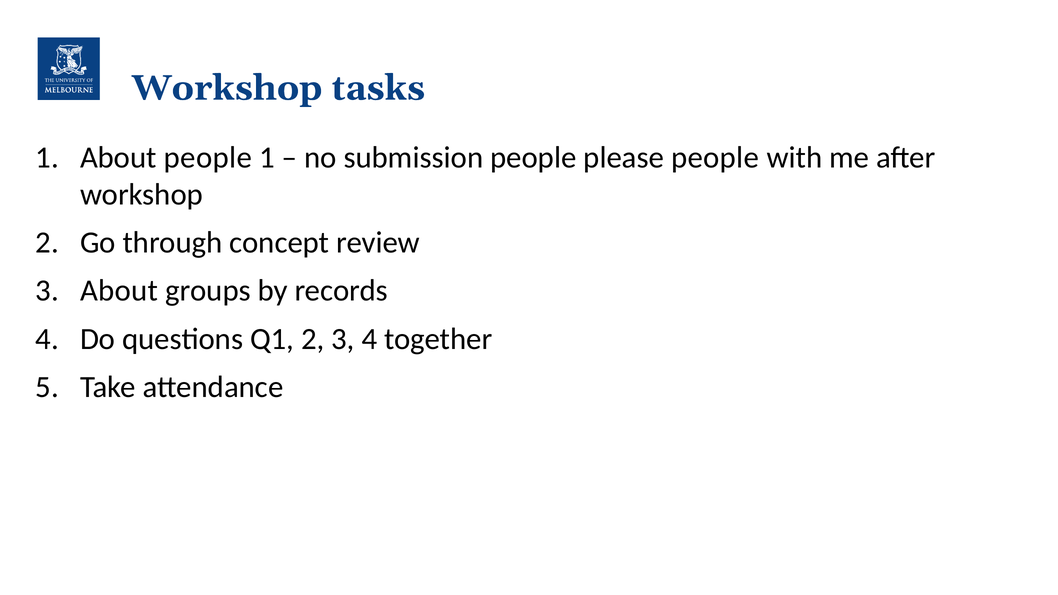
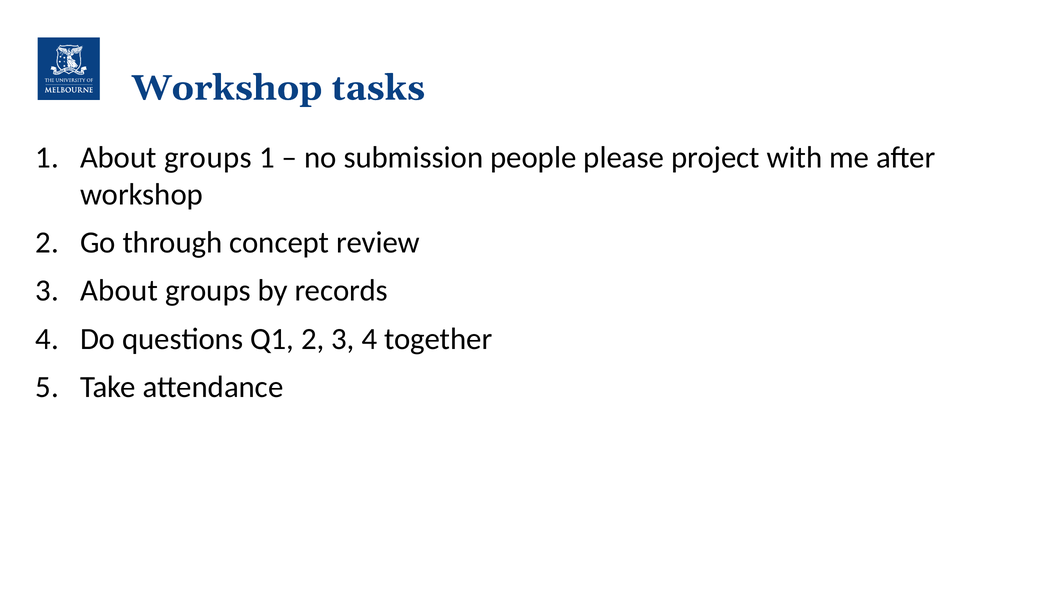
1 About people: people -> groups
please people: people -> project
